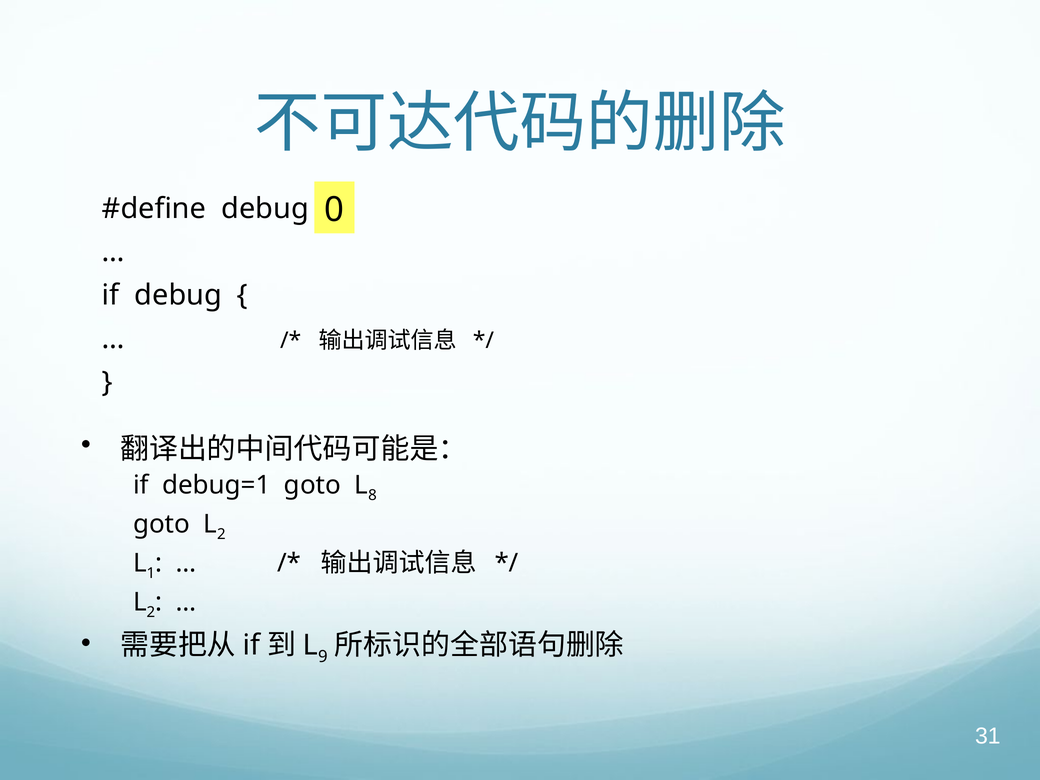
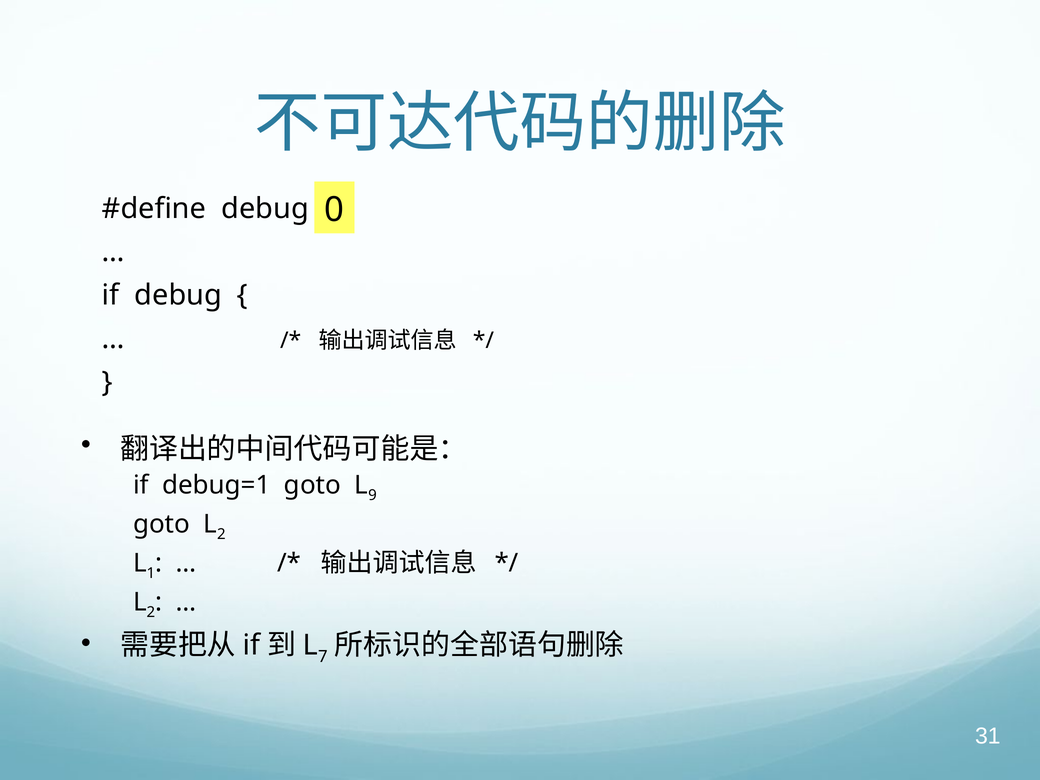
8: 8 -> 9
9: 9 -> 7
